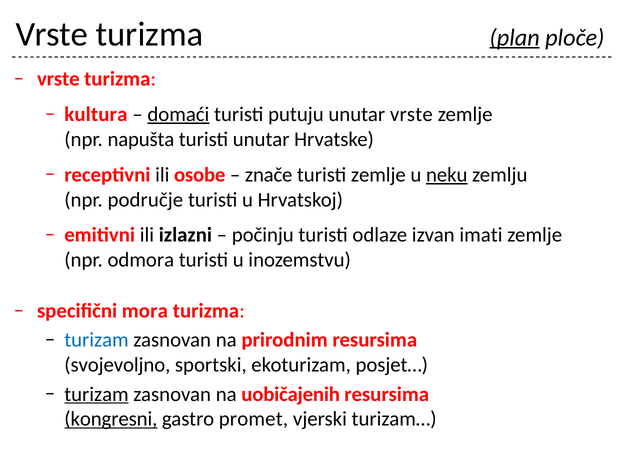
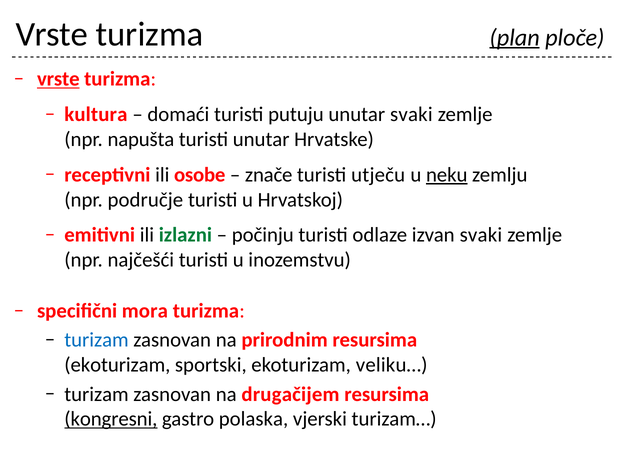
vrste at (58, 79) underline: none -> present
domaći underline: present -> none
unutar vrste: vrste -> svaki
turisti zemlje: zemlje -> utječu
izlazni colour: black -> green
izvan imati: imati -> svaki
odmora: odmora -> najčešći
svojevoljno at (117, 365): svojevoljno -> ekoturizam
posjet…: posjet… -> veliku…
turizam at (97, 394) underline: present -> none
uobičajenih: uobičajenih -> drugačijem
promet: promet -> polaska
